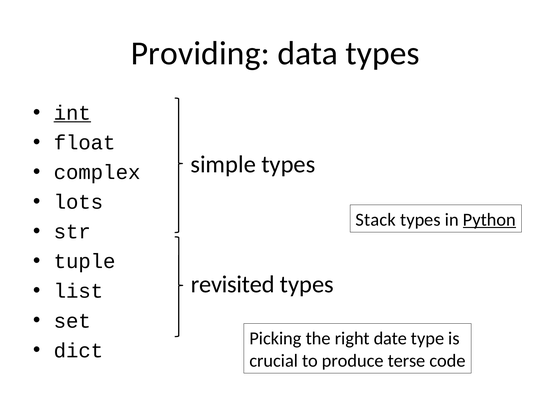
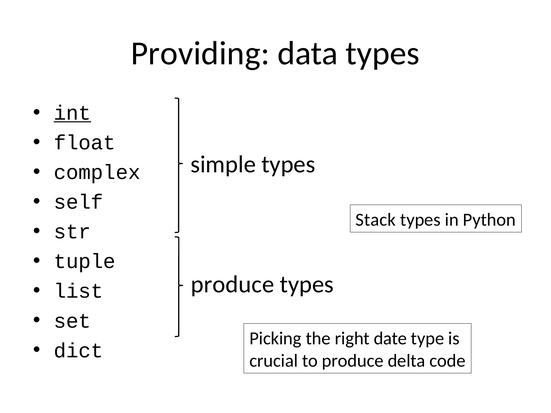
lots: lots -> self
Python underline: present -> none
revisited at (233, 285): revisited -> produce
terse: terse -> delta
